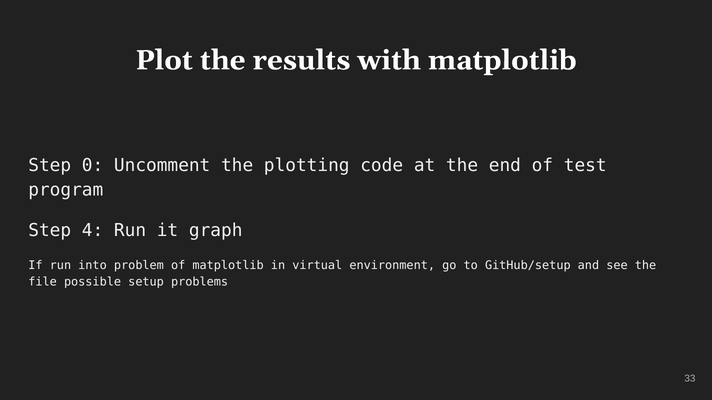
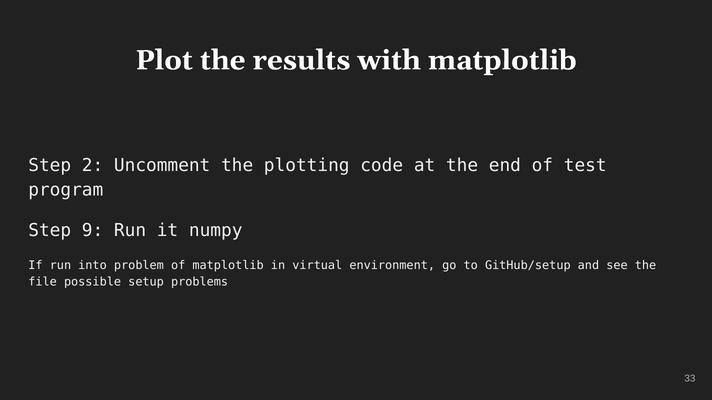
0: 0 -> 2
4: 4 -> 9
graph: graph -> numpy
